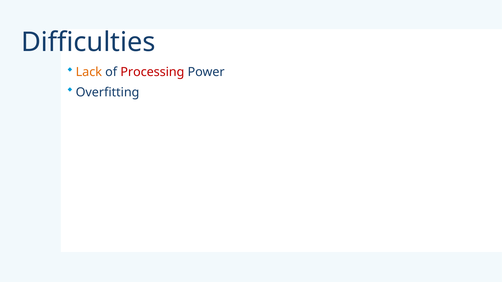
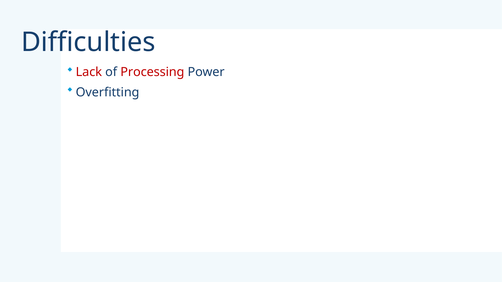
Lack colour: orange -> red
